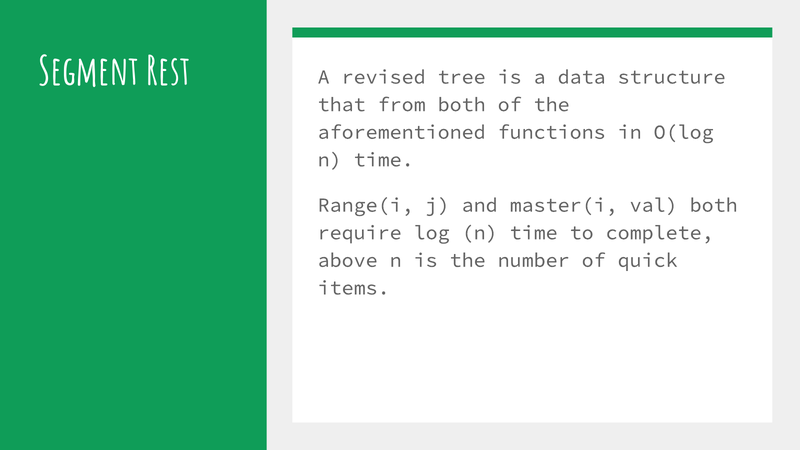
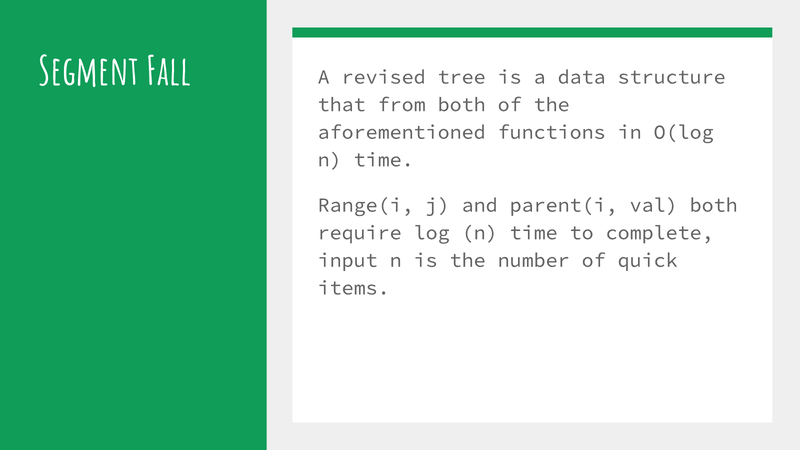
Rest: Rest -> Fall
master(i: master(i -> parent(i
above: above -> input
